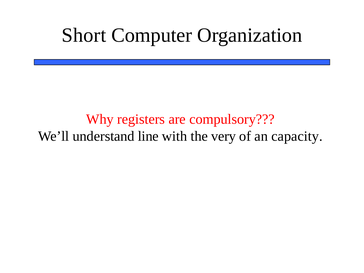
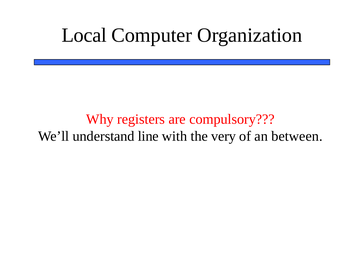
Short: Short -> Local
capacity: capacity -> between
